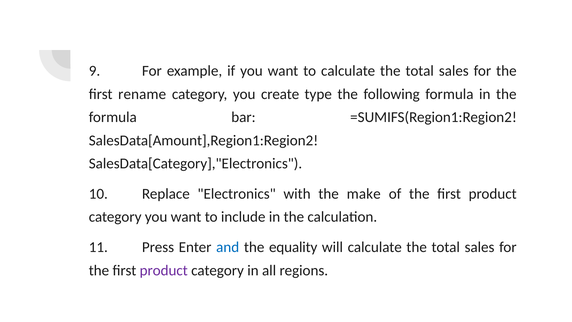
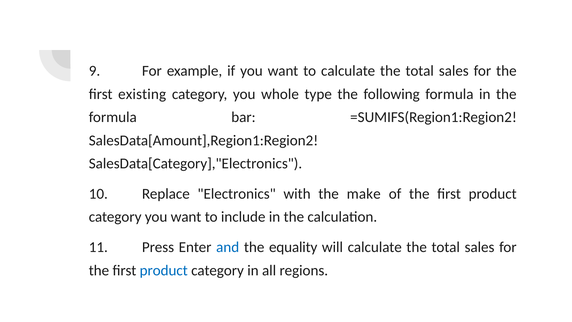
rename: rename -> existing
create: create -> whole
product at (164, 270) colour: purple -> blue
